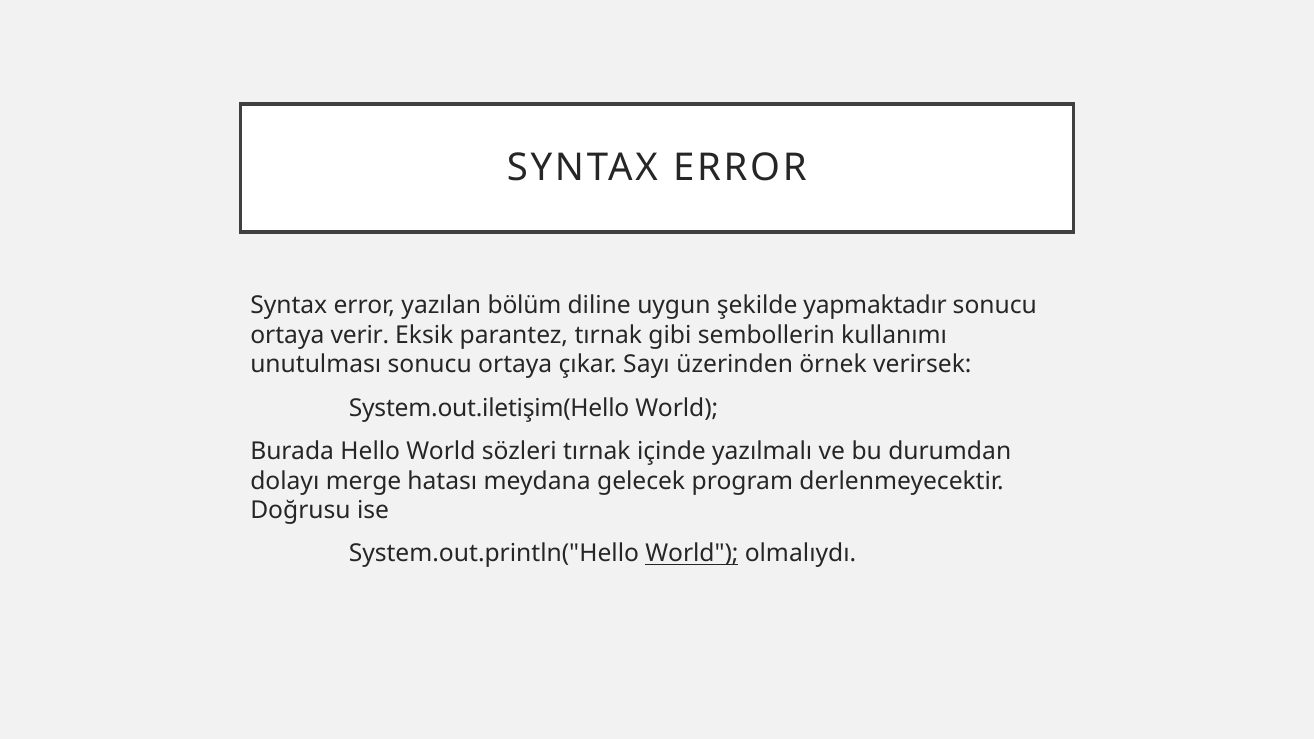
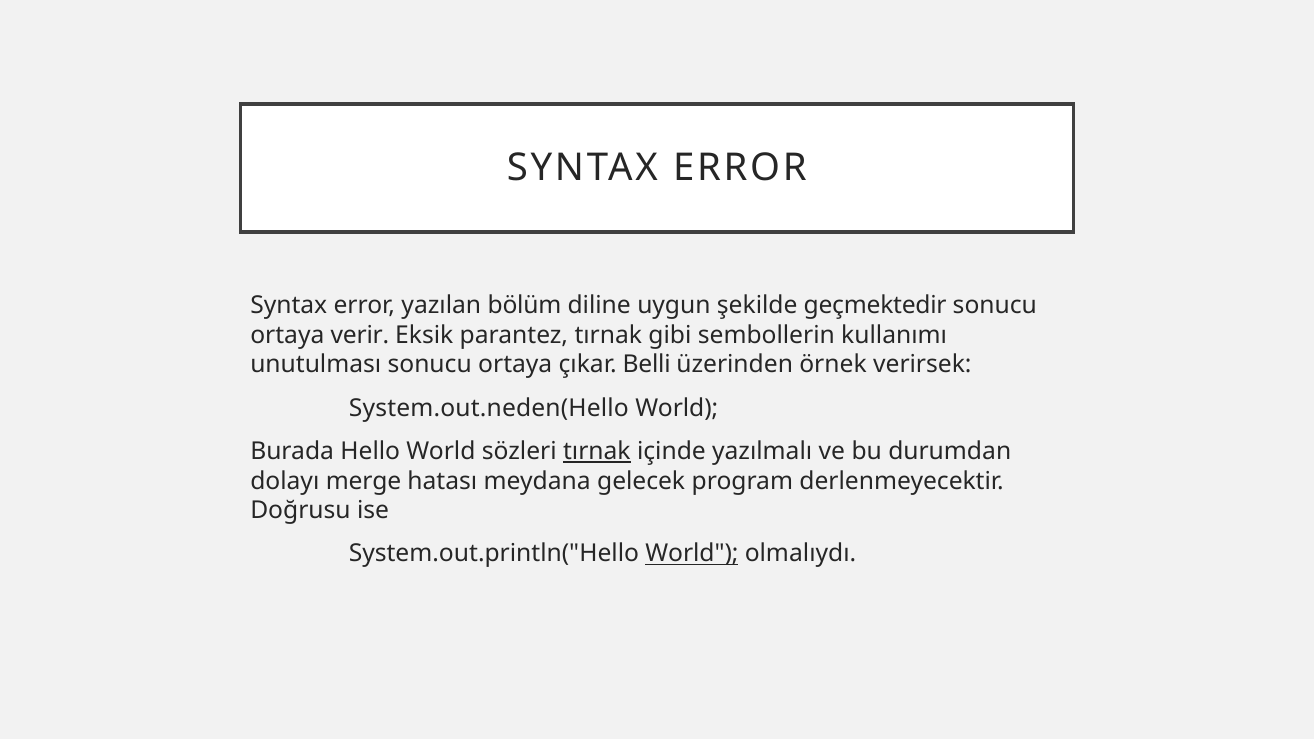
yapmaktadır: yapmaktadır -> geçmektedir
Sayı: Sayı -> Belli
System.out.iletişim(Hello: System.out.iletişim(Hello -> System.out.neden(Hello
tırnak at (597, 451) underline: none -> present
